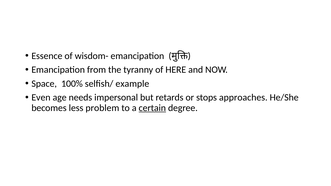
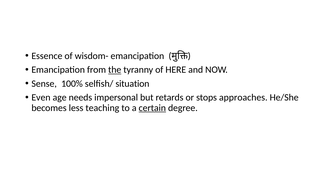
the underline: none -> present
Space: Space -> Sense
example: example -> situation
problem: problem -> teaching
